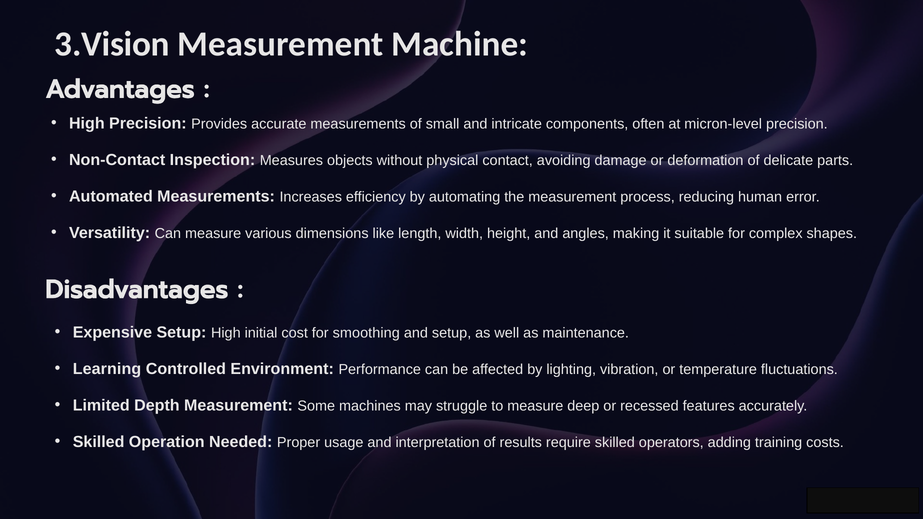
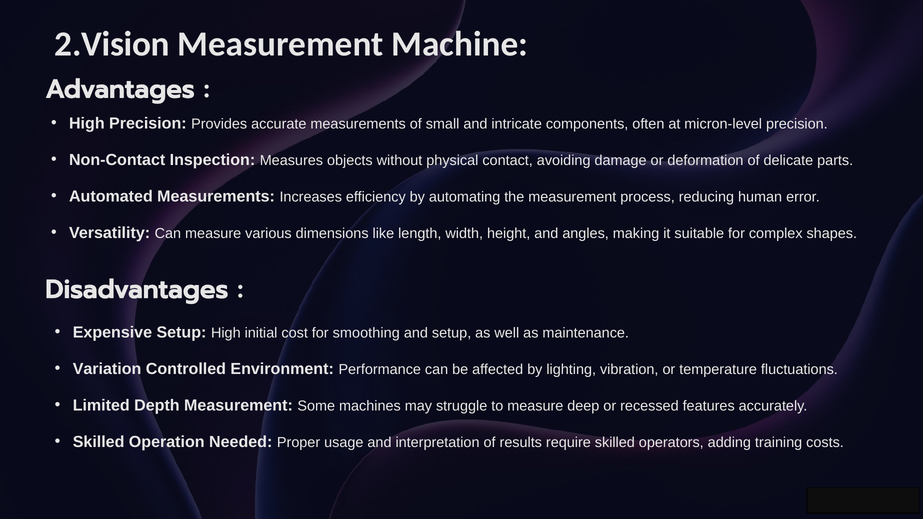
3.Vision: 3.Vision -> 2.Vision
Learning: Learning -> Variation
